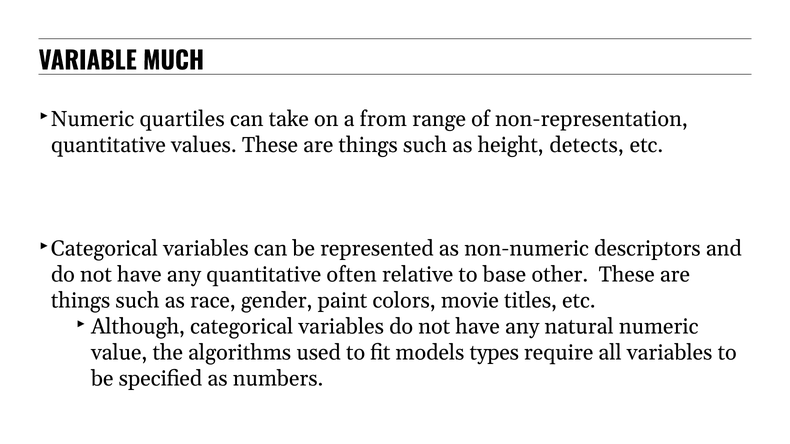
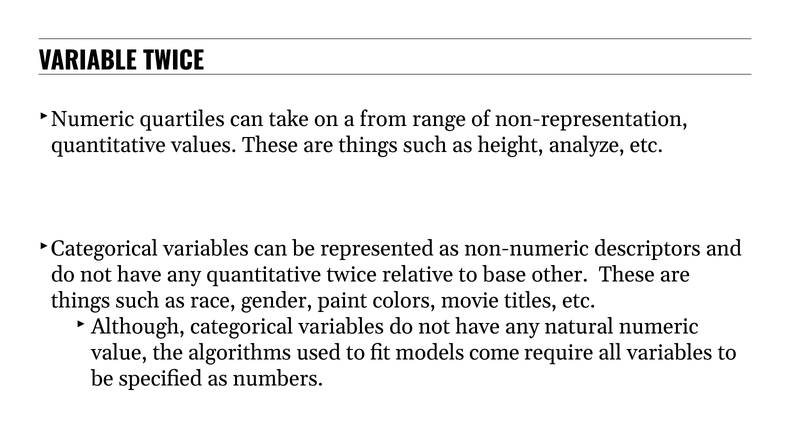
VARIABLE MUCH: MUCH -> TWICE
detects: detects -> analyze
quantitative often: often -> twice
types: types -> come
